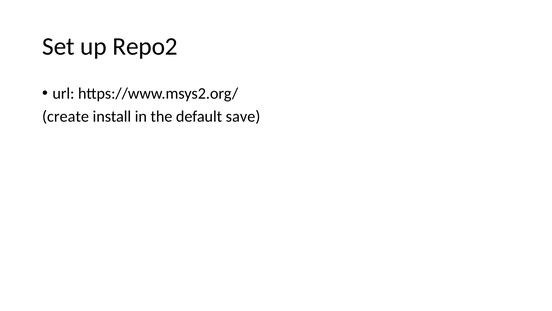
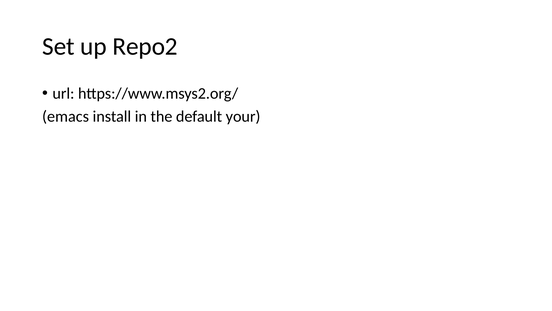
create: create -> emacs
save: save -> your
